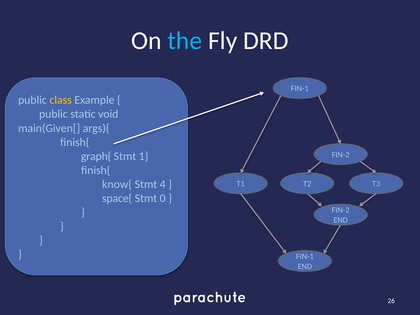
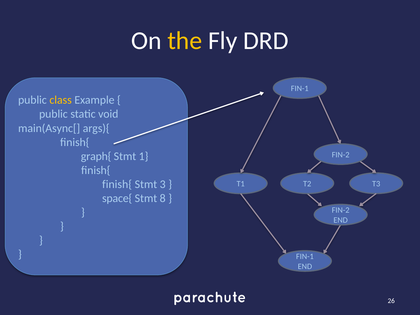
the colour: light blue -> yellow
main(Given[: main(Given[ -> main(Async[
know{ at (117, 184): know{ -> finish{
4: 4 -> 3
0: 0 -> 8
